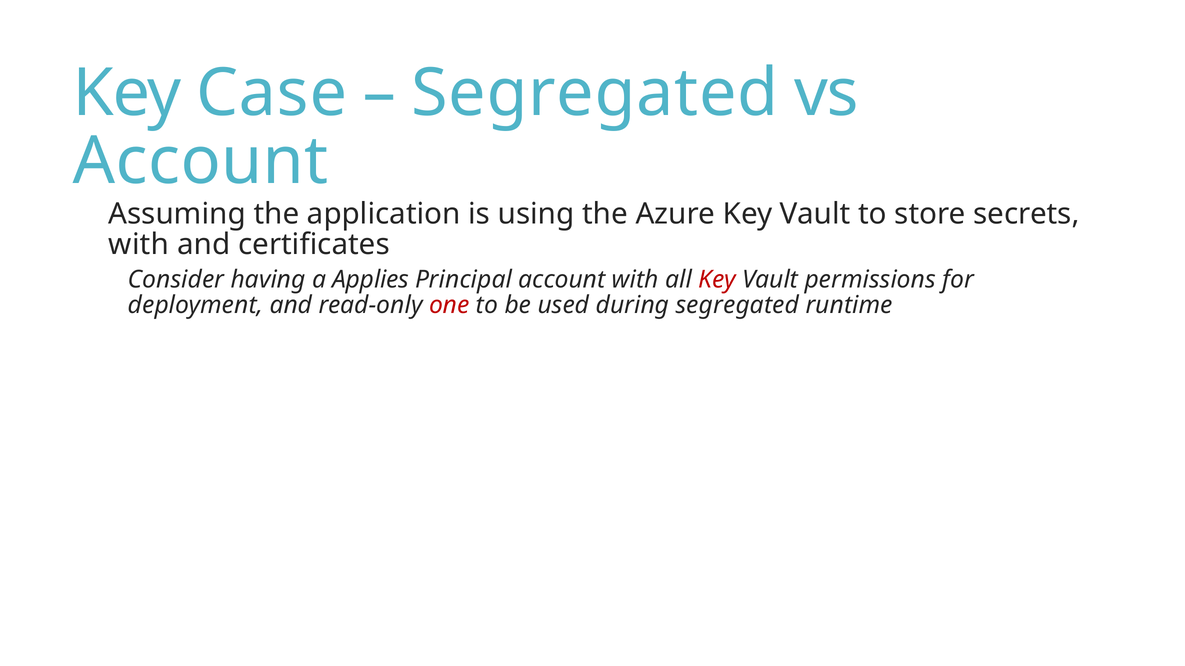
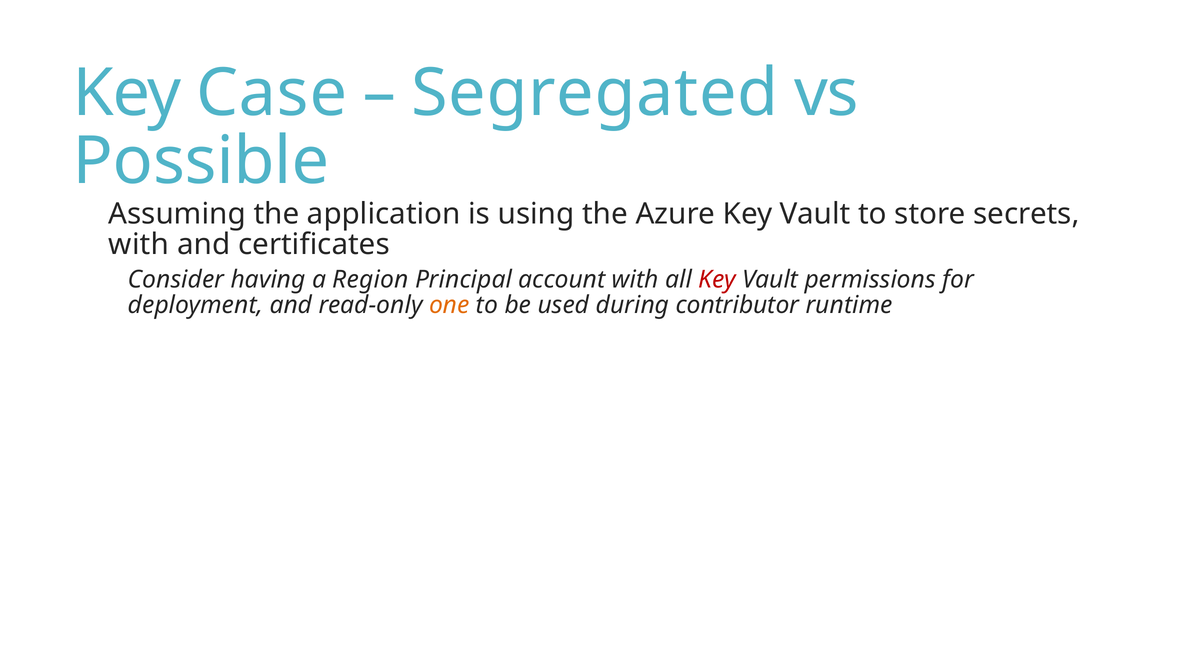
Account at (201, 161): Account -> Possible
Applies: Applies -> Region
one colour: red -> orange
during segregated: segregated -> contributor
